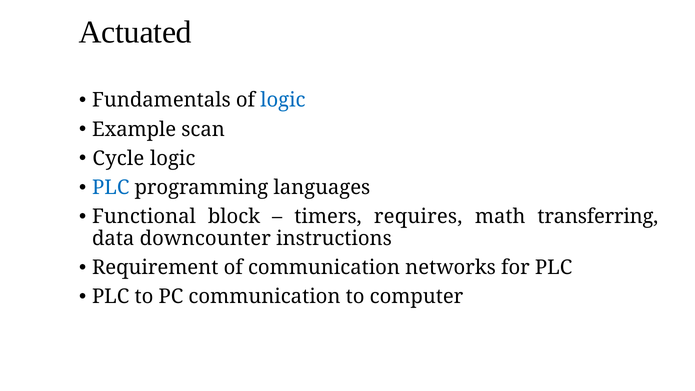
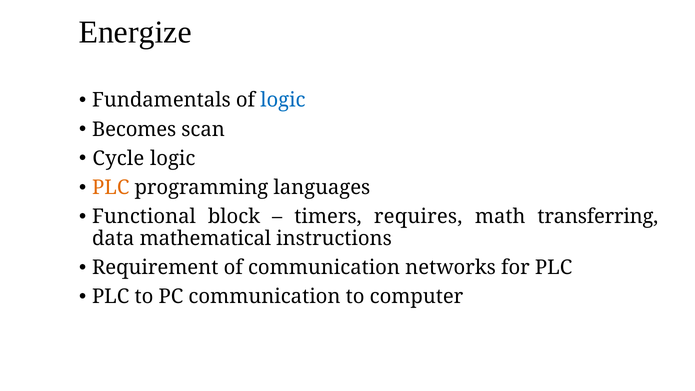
Actuated: Actuated -> Energize
Example: Example -> Becomes
PLC at (111, 188) colour: blue -> orange
downcounter: downcounter -> mathematical
